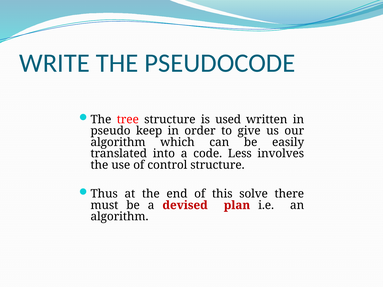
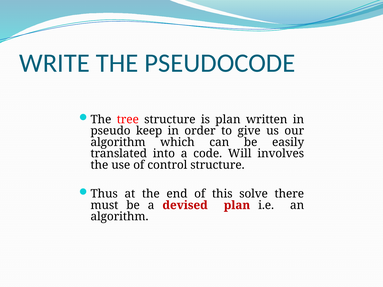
is used: used -> plan
Less: Less -> Will
